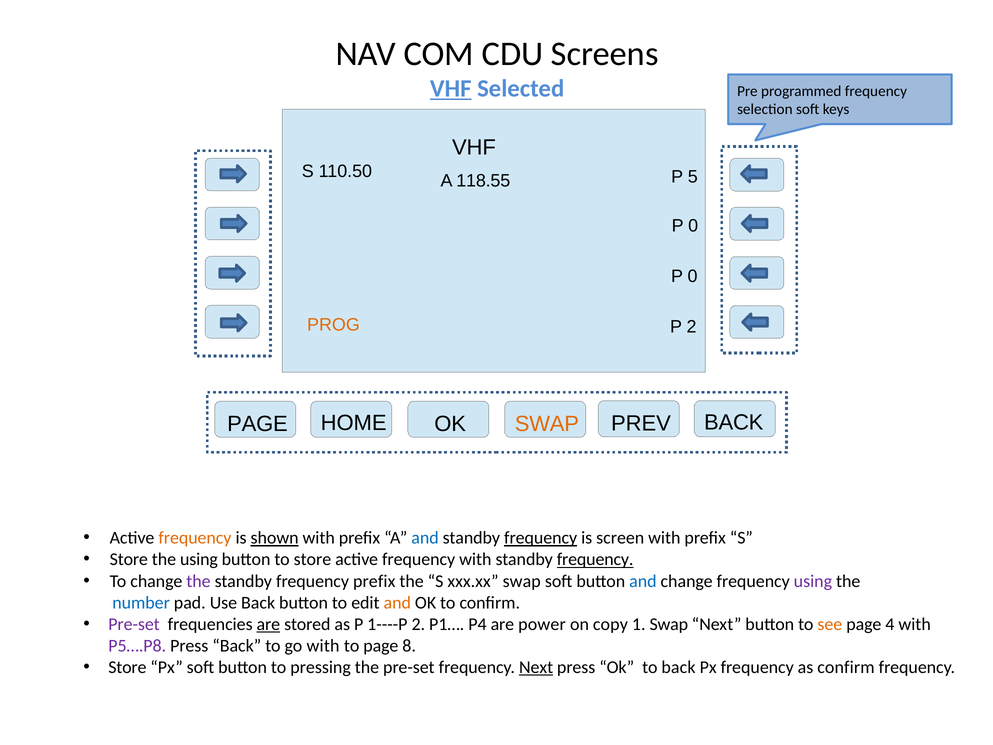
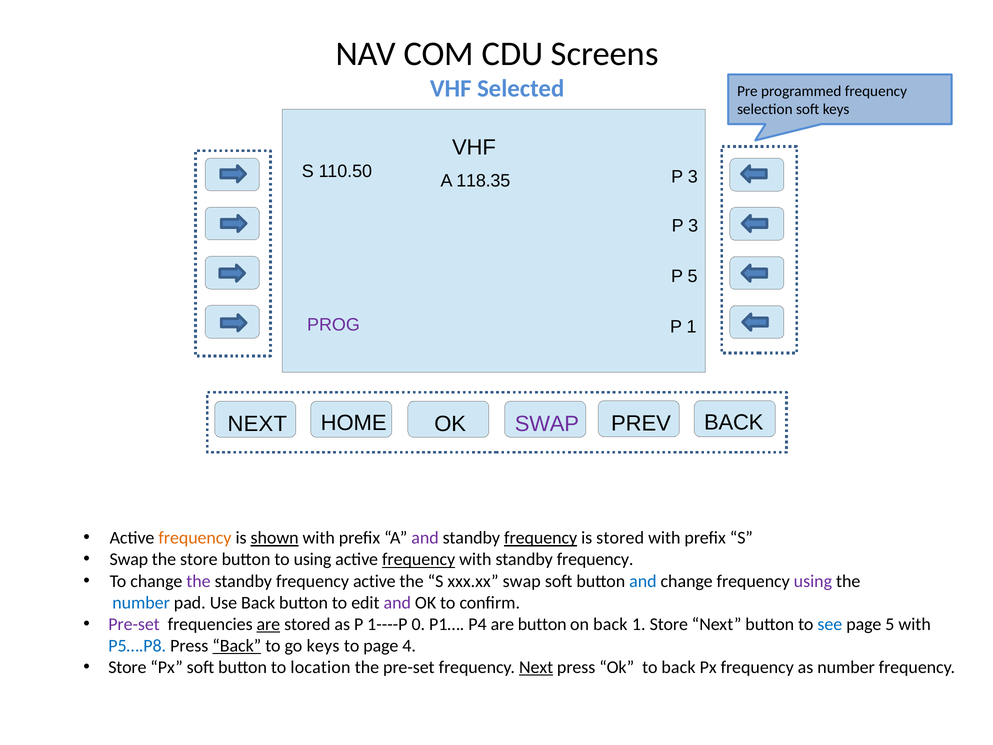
VHF at (451, 89) underline: present -> none
5 at (693, 177): 5 -> 3
118.55: 118.55 -> 118.35
0 at (693, 226): 0 -> 3
0 at (693, 276): 0 -> 5
PROG colour: orange -> purple
P 2: 2 -> 1
PAGE at (257, 424): PAGE -> NEXT
SWAP at (547, 424) colour: orange -> purple
and at (425, 538) colour: blue -> purple
is screen: screen -> stored
Store at (129, 559): Store -> Swap
the using: using -> store
to store: store -> using
frequency at (419, 559) underline: none -> present
frequency at (595, 559) underline: present -> none
frequency prefix: prefix -> active
and at (397, 602) colour: orange -> purple
1----P 2: 2 -> 0
are power: power -> button
on copy: copy -> back
1 Swap: Swap -> Store
see colour: orange -> blue
page 4: 4 -> 5
P5….P8 colour: purple -> blue
Back at (237, 646) underline: none -> present
go with: with -> keys
8: 8 -> 4
pressing: pressing -> location
as confirm: confirm -> number
